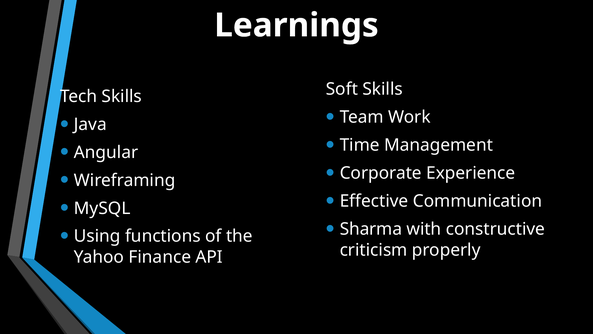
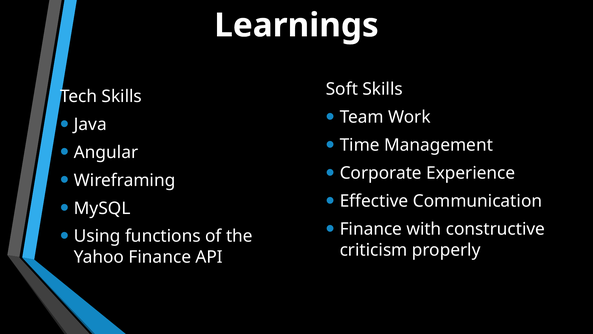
Sharma at (371, 229): Sharma -> Finance
